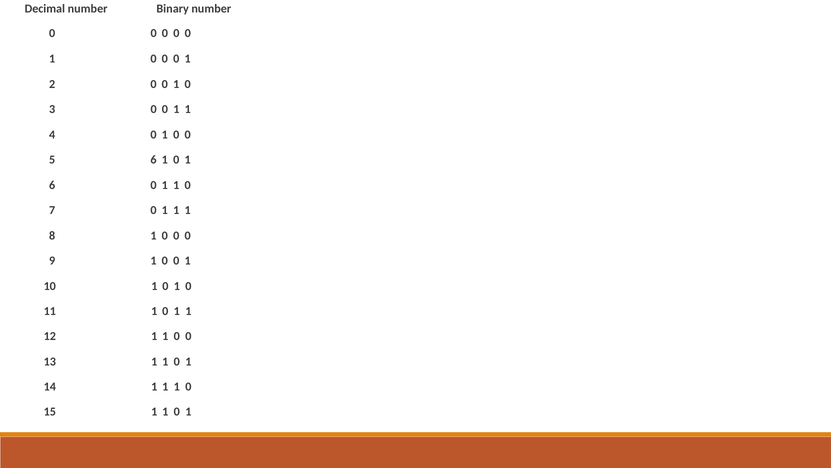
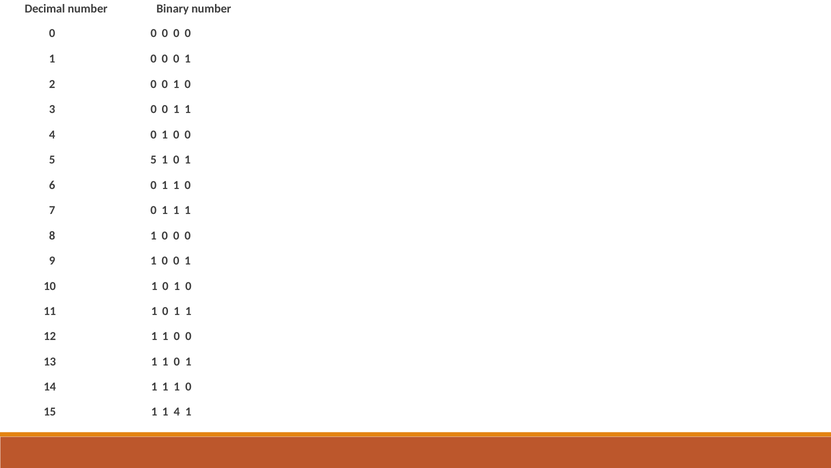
5 6: 6 -> 5
15 1 1 0: 0 -> 4
